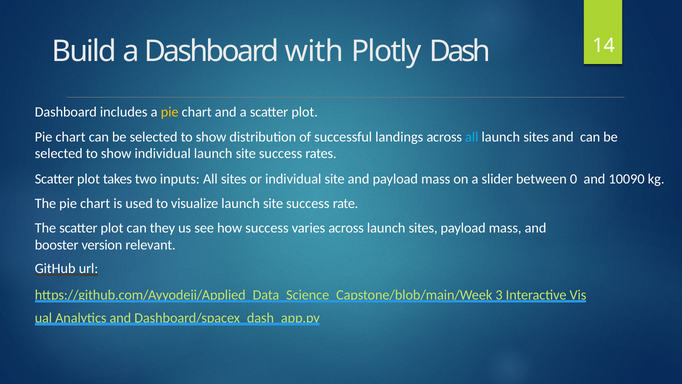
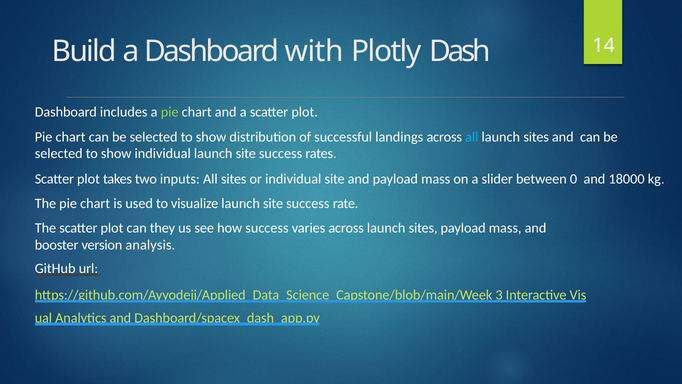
pie at (170, 112) colour: yellow -> light green
10090: 10090 -> 18000
relevant: relevant -> analysis
